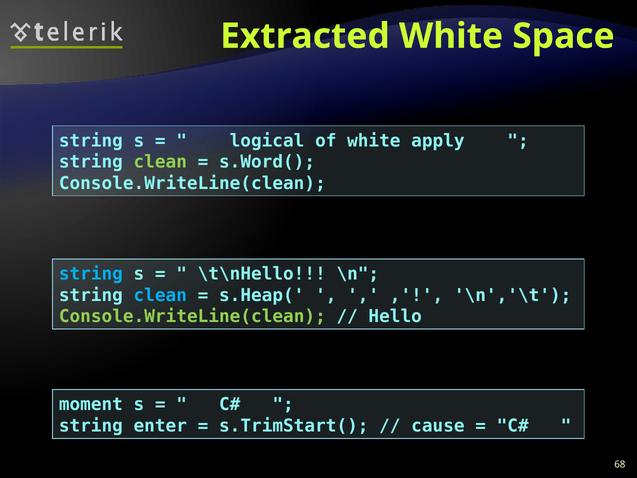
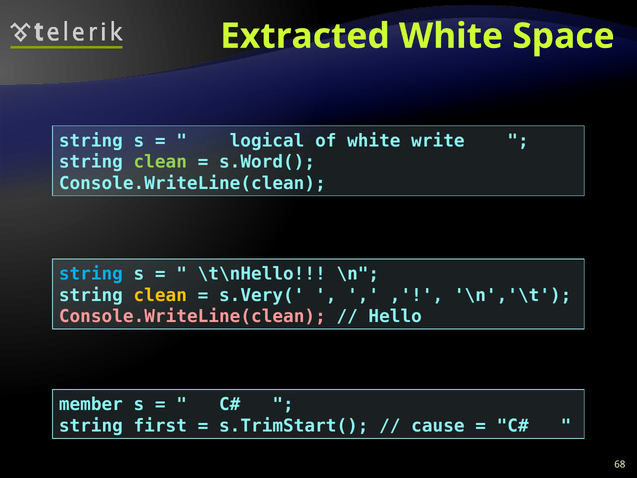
apply: apply -> write
clean at (160, 295) colour: light blue -> yellow
s.Heap(: s.Heap( -> s.Very(
Console.WriteLine(clean at (192, 316) colour: light green -> pink
moment: moment -> member
enter: enter -> first
